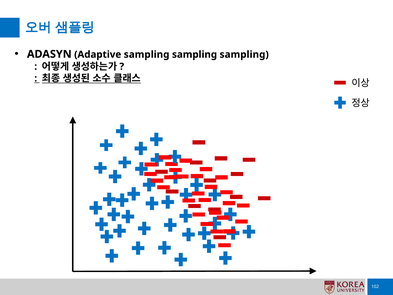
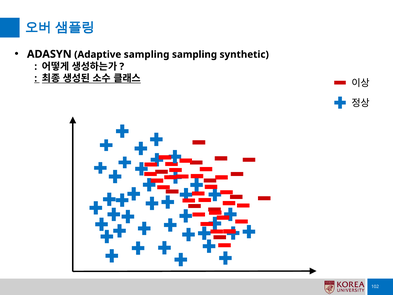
sampling at (244, 54): sampling -> synthetic
